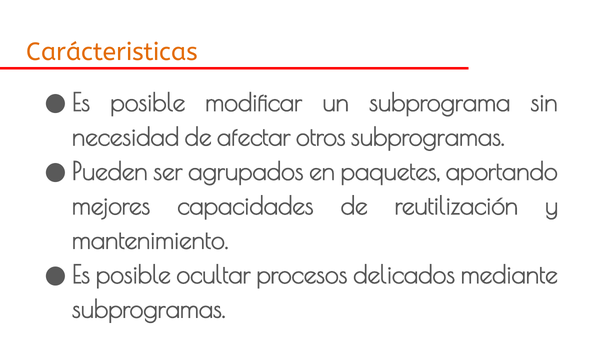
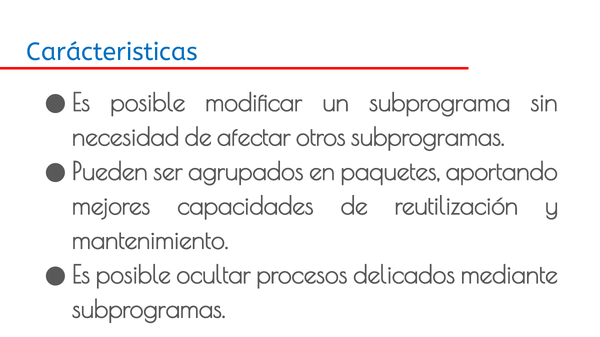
Carácteristicas colour: orange -> blue
